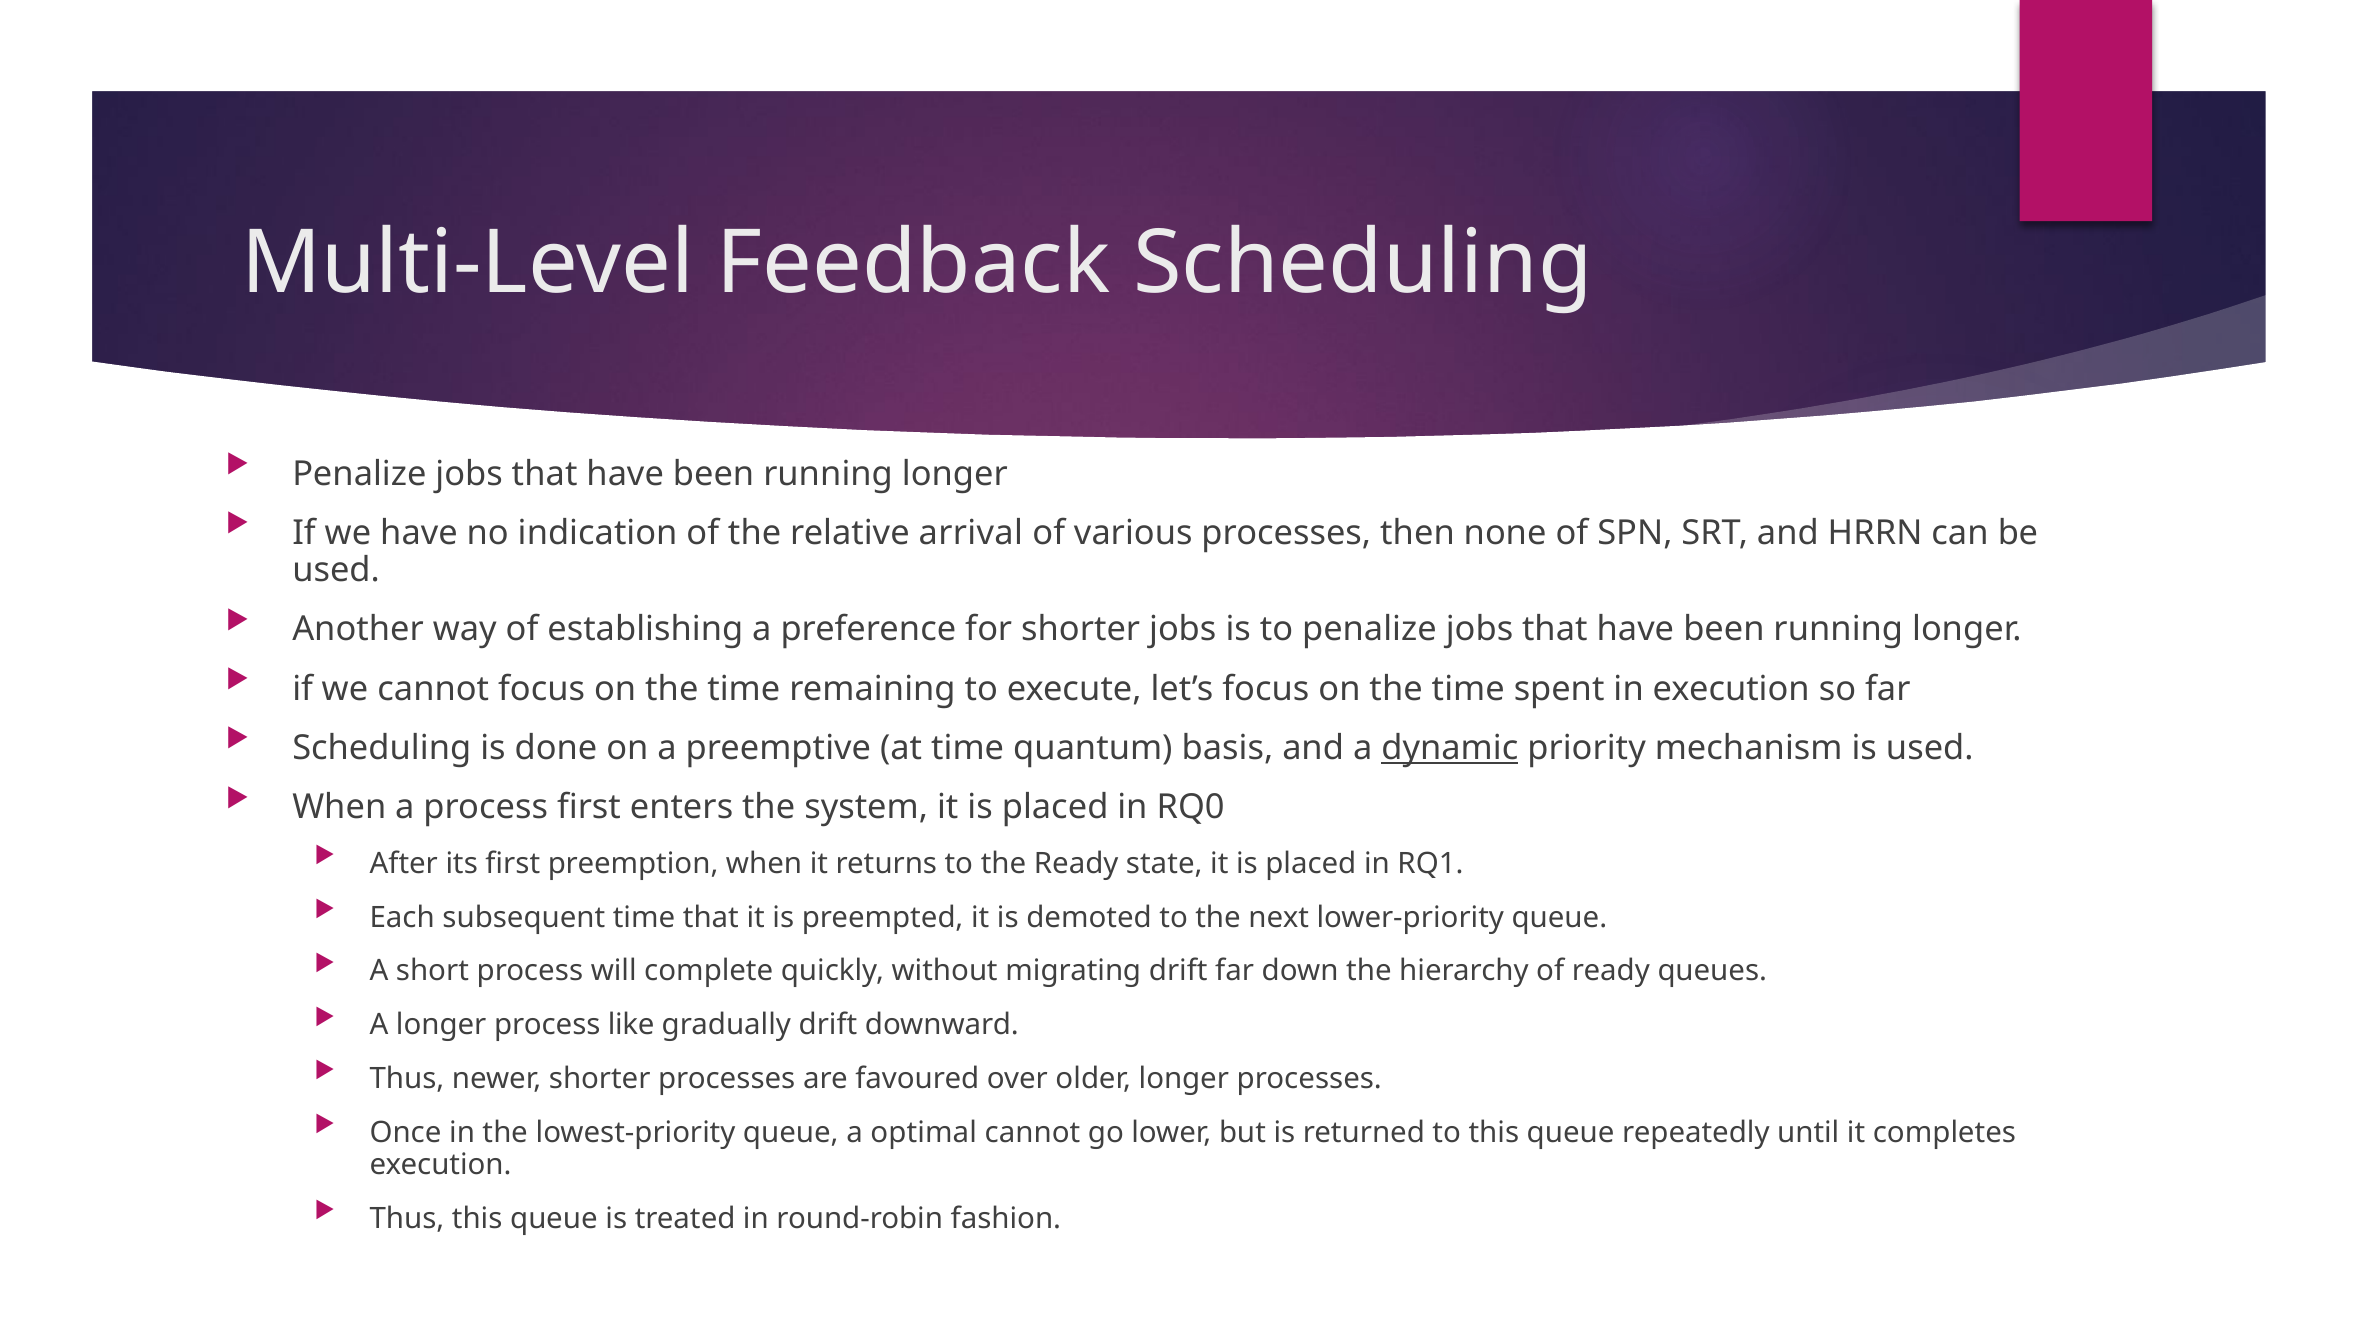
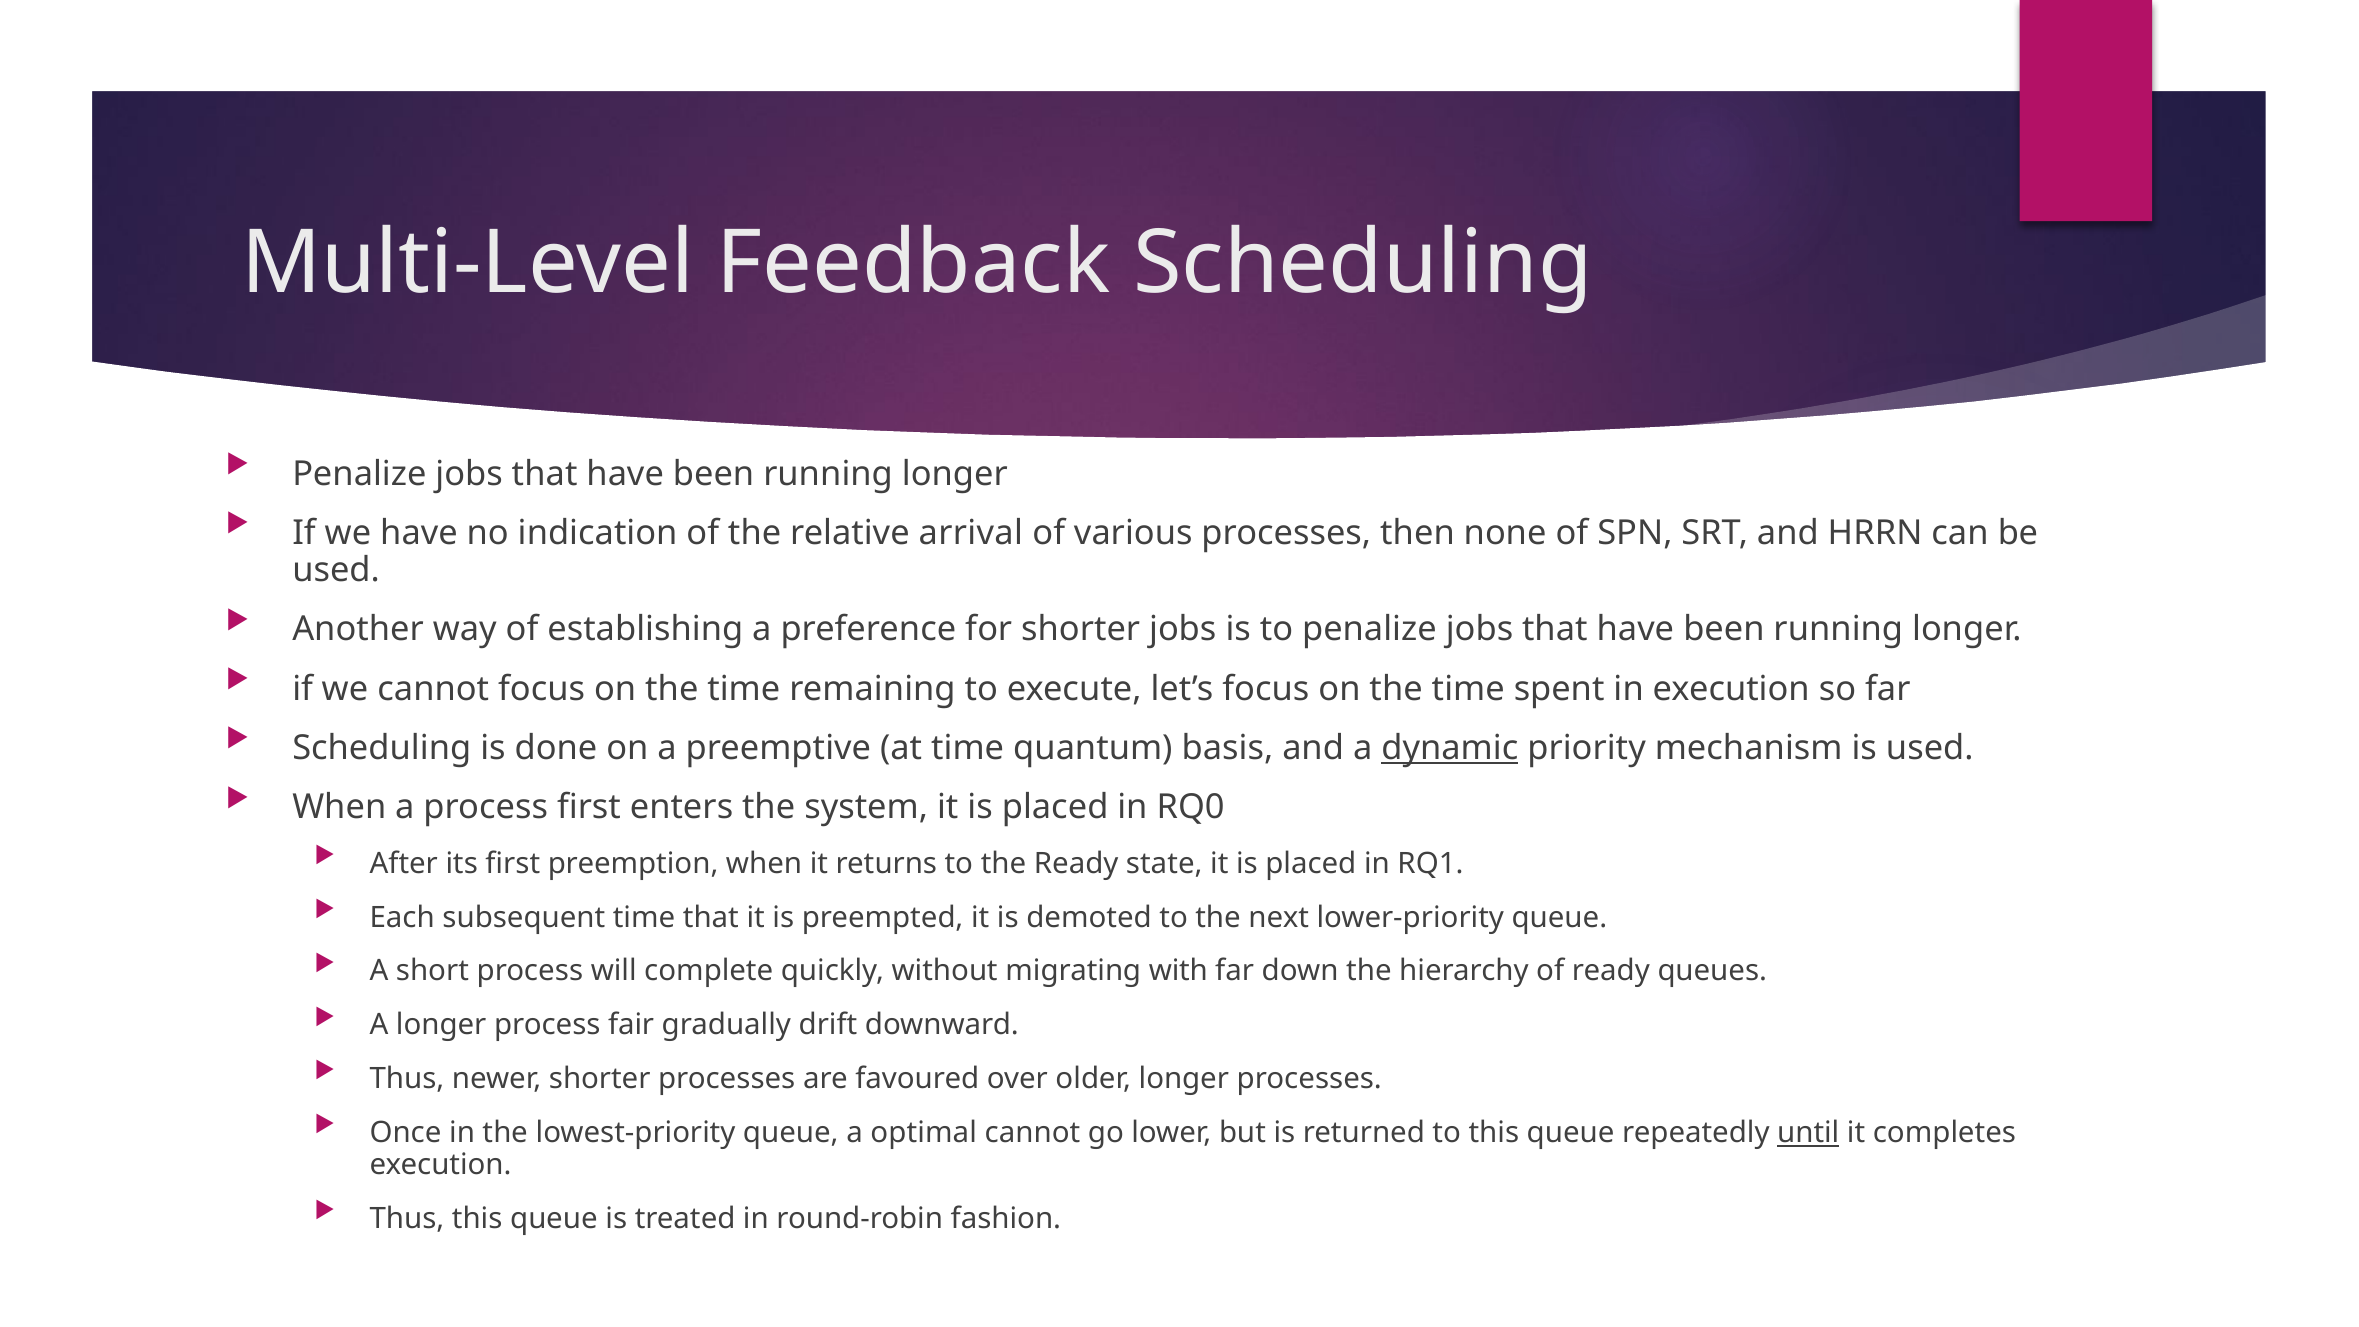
migrating drift: drift -> with
like: like -> fair
until underline: none -> present
